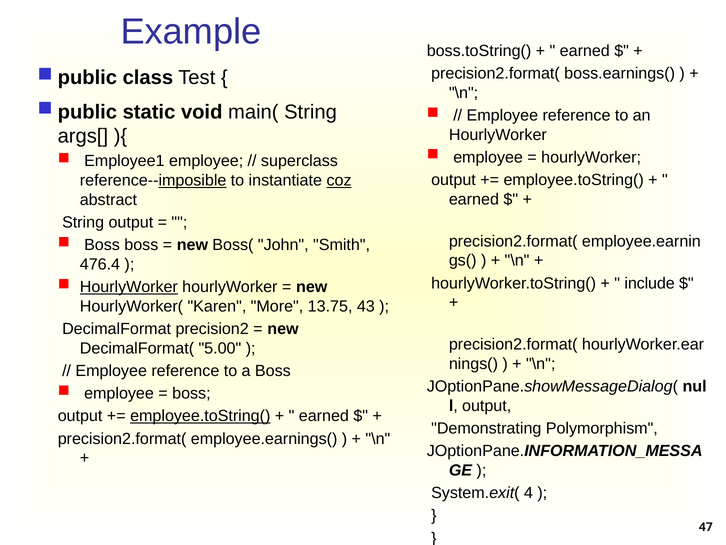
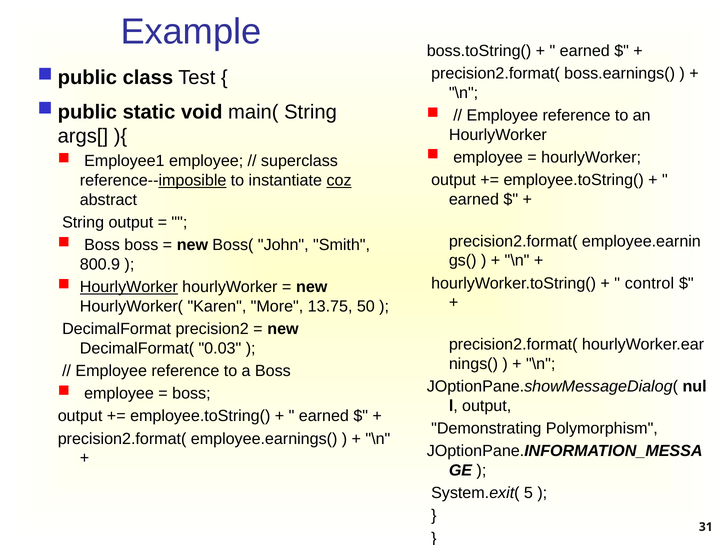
476.4: 476.4 -> 800.9
include: include -> control
43: 43 -> 50
5.00: 5.00 -> 0.03
employee.toString( at (200, 416) underline: present -> none
4: 4 -> 5
47: 47 -> 31
